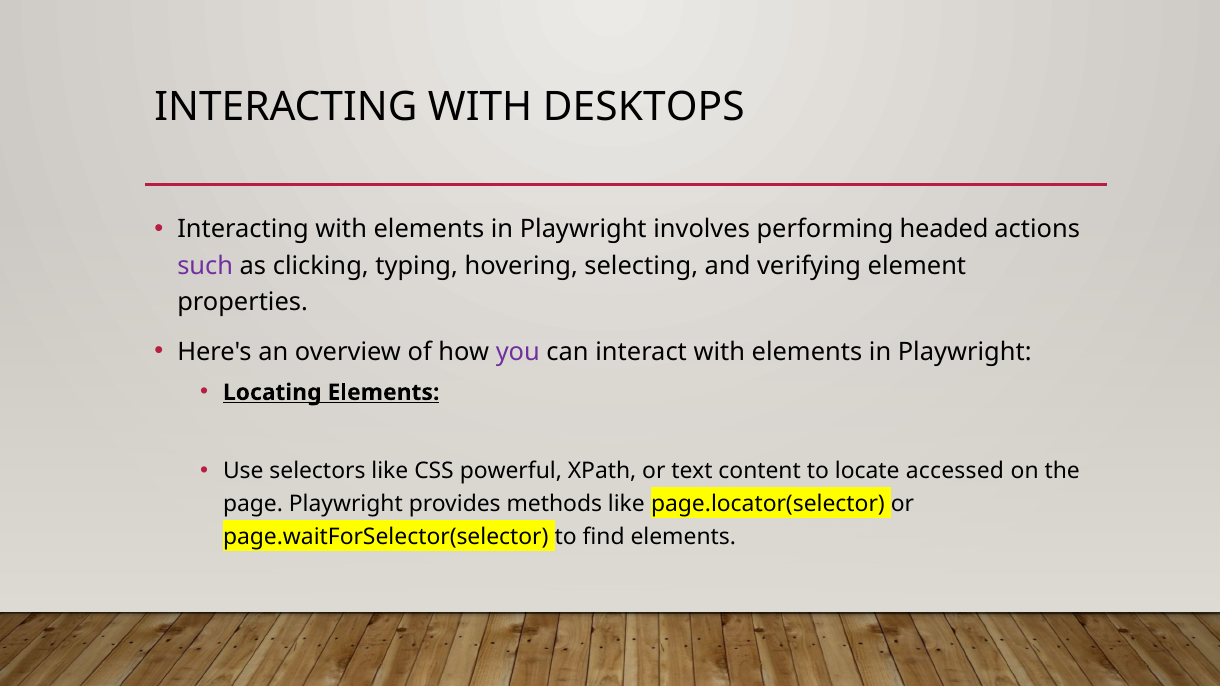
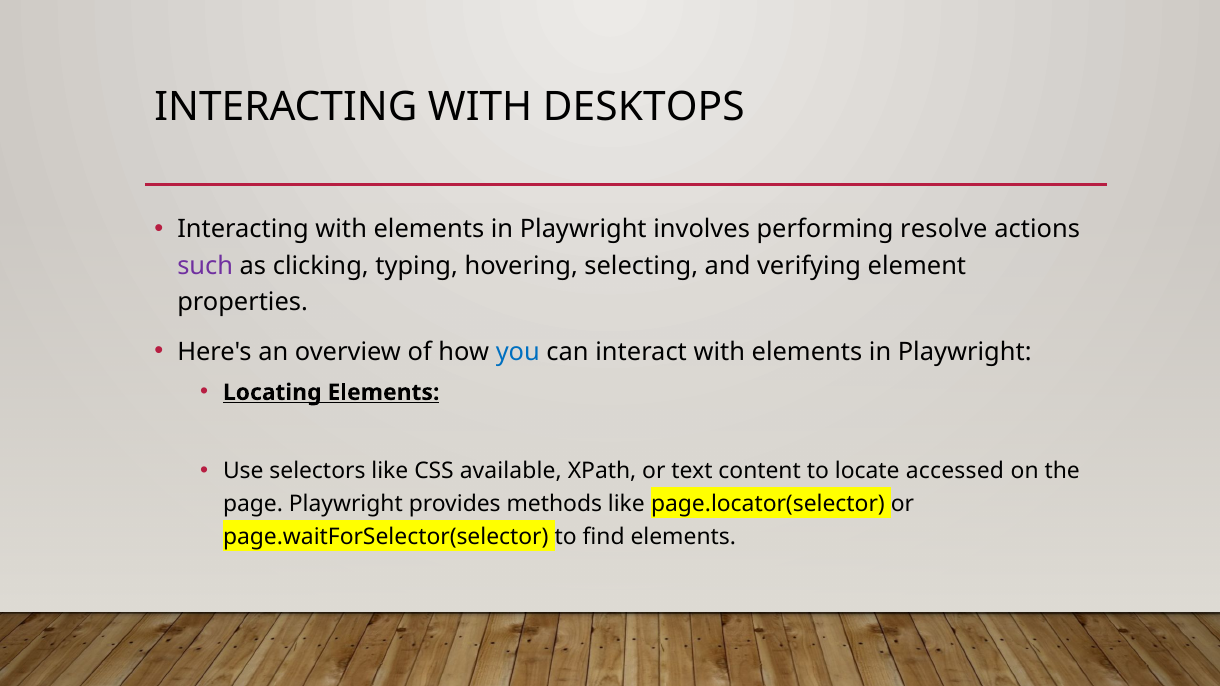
headed: headed -> resolve
you colour: purple -> blue
powerful: powerful -> available
